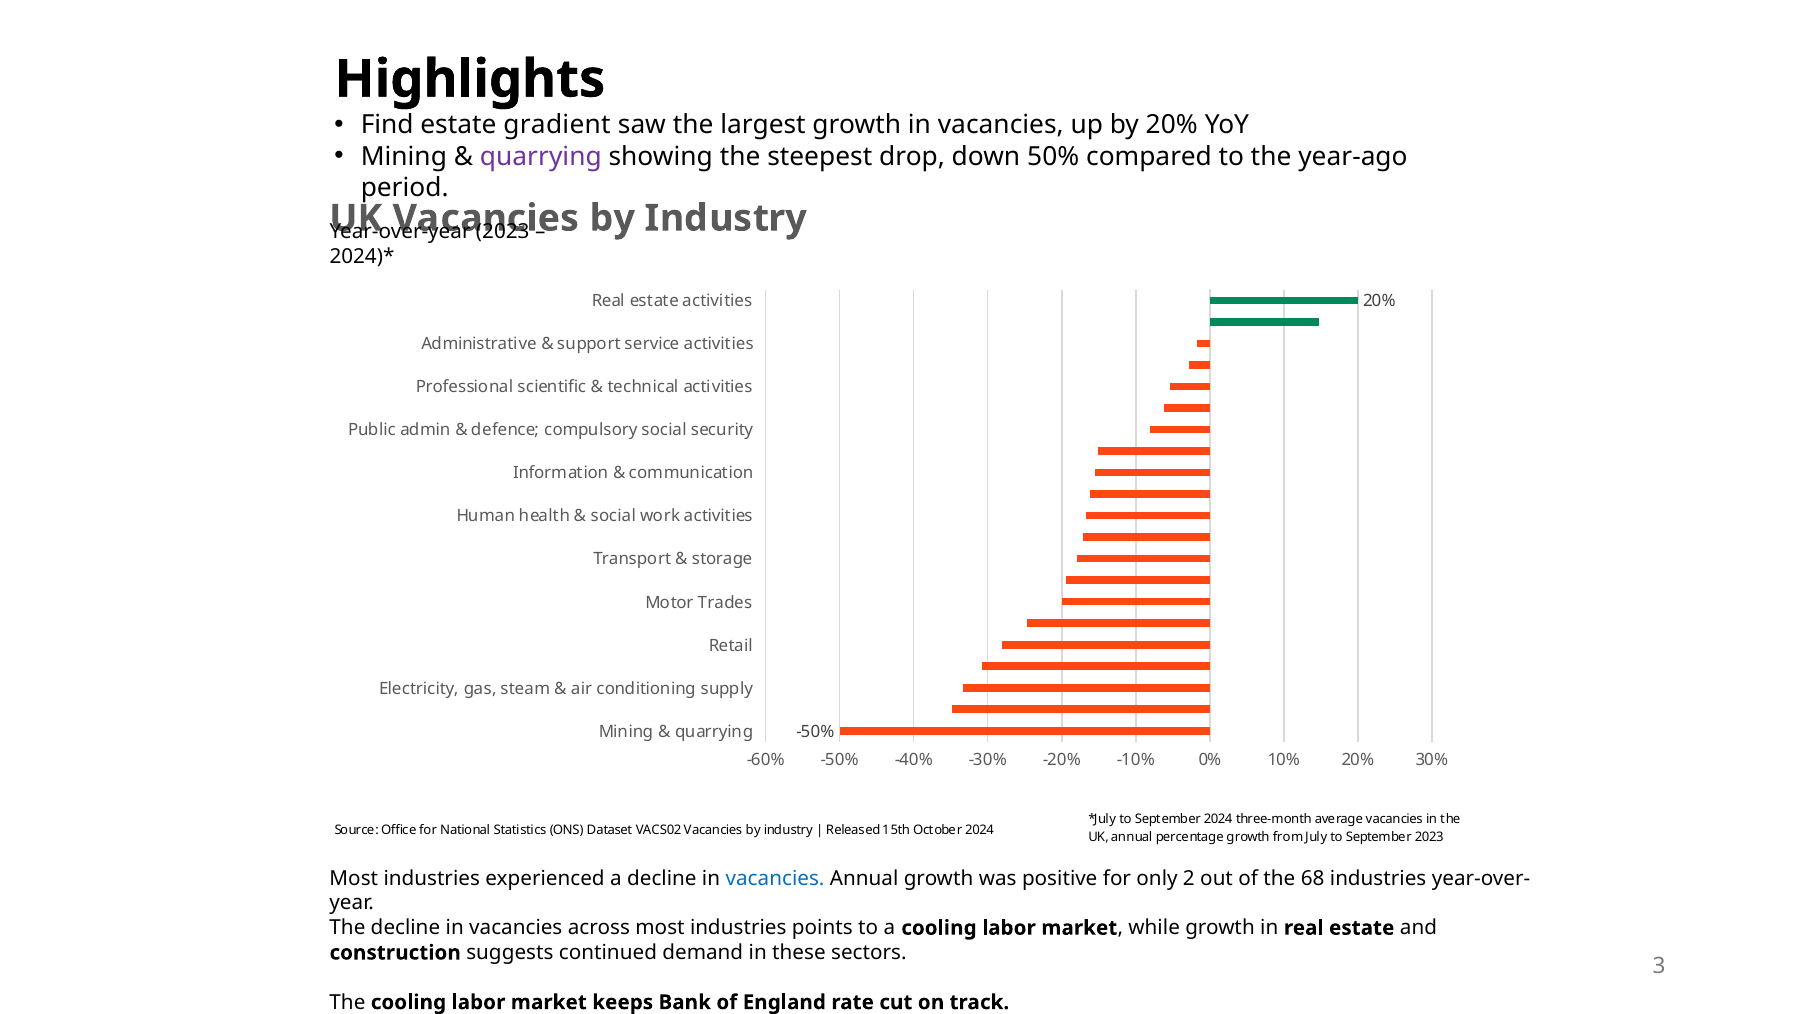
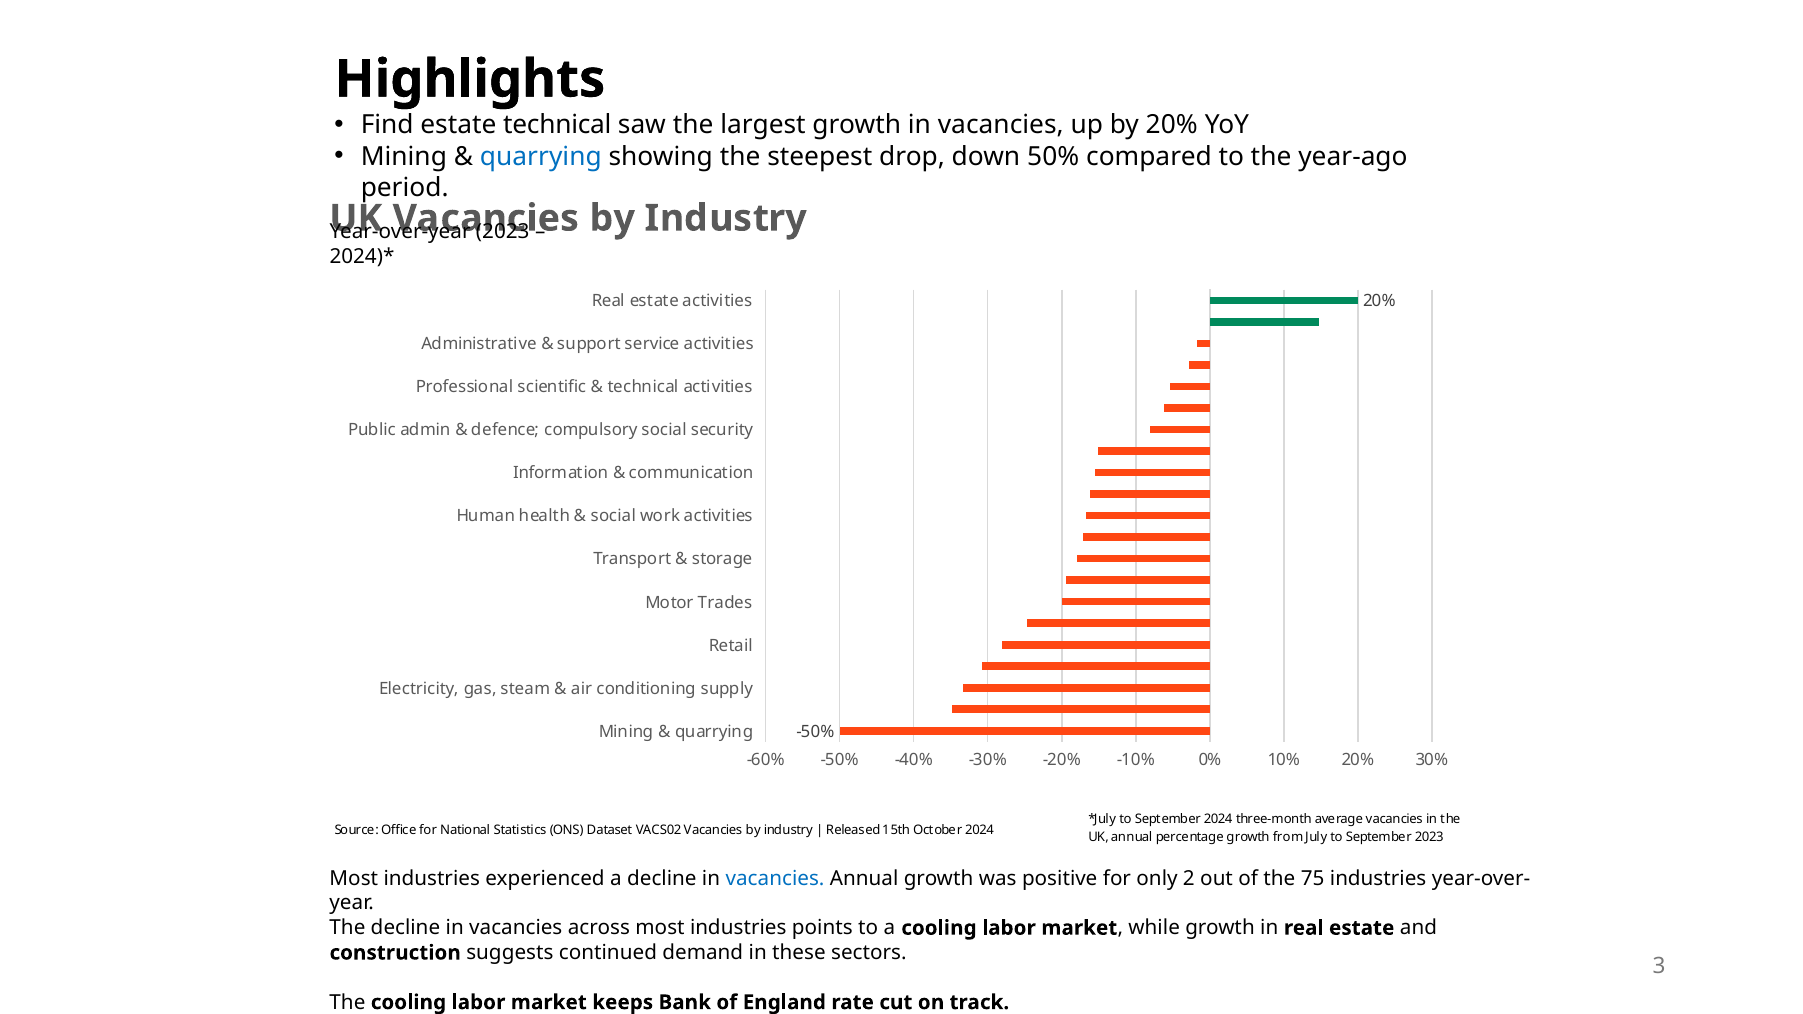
estate gradient: gradient -> technical
quarrying at (541, 156) colour: purple -> blue
68: 68 -> 75
